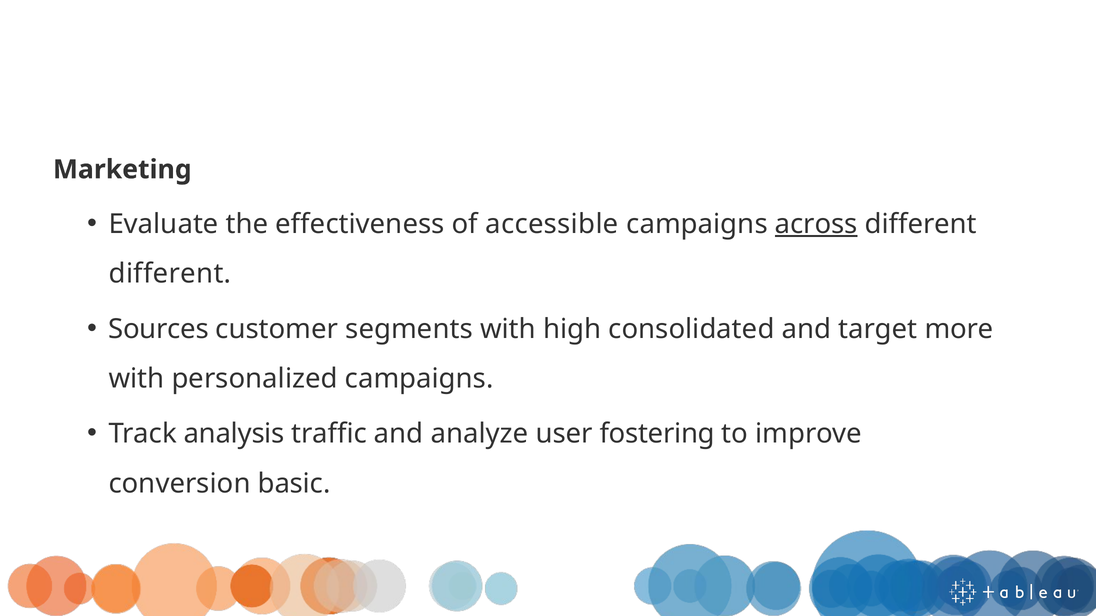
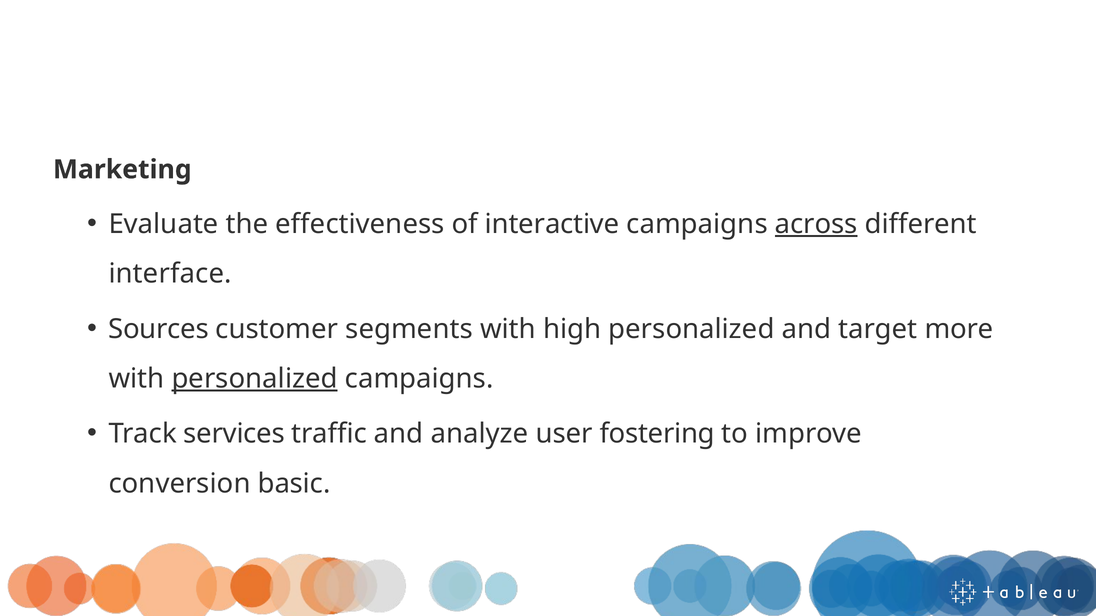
accessible: accessible -> interactive
different at (170, 274): different -> interface
high consolidated: consolidated -> personalized
personalized at (255, 379) underline: none -> present
analysis: analysis -> services
